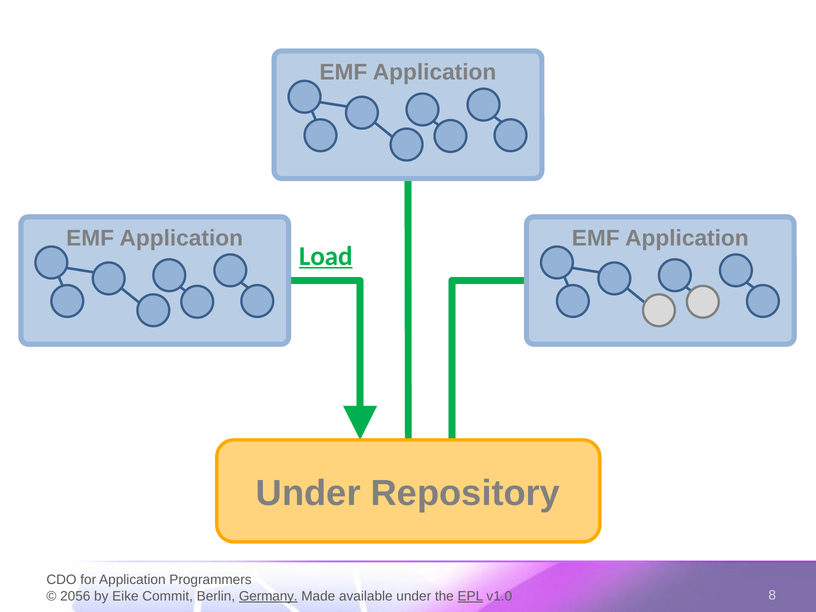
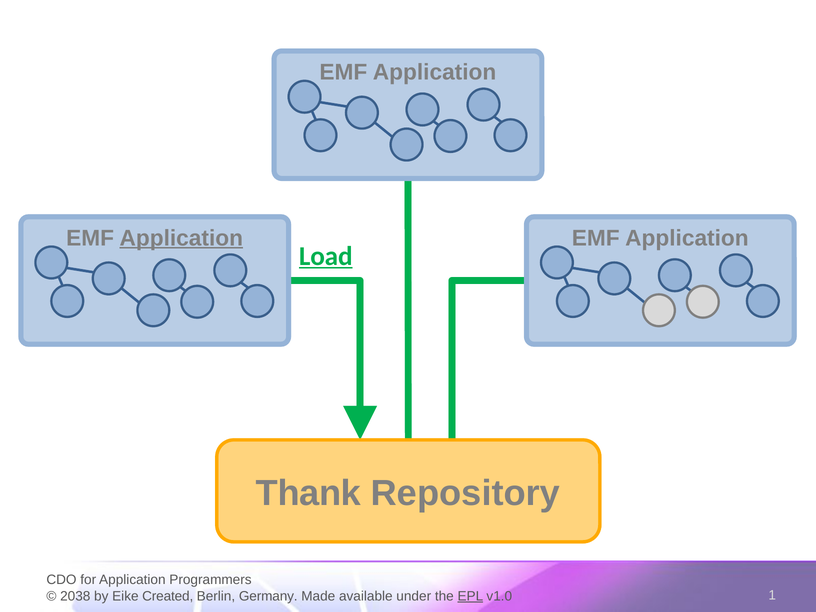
Application at (181, 238) underline: none -> present
Under at (308, 493): Under -> Thank
2056: 2056 -> 2038
Commit: Commit -> Created
Germany underline: present -> none
8: 8 -> 1
